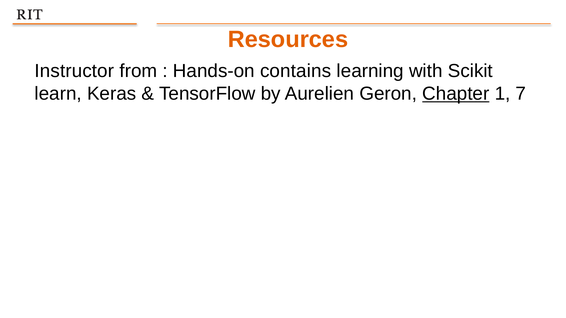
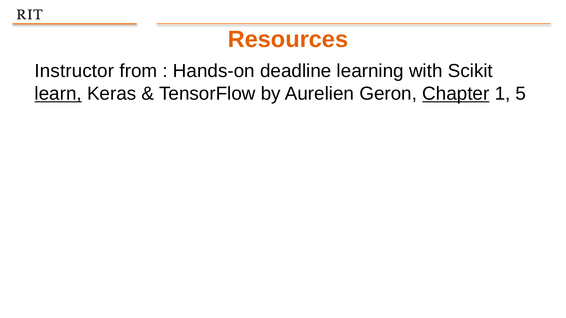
contains: contains -> deadline
learn underline: none -> present
7: 7 -> 5
